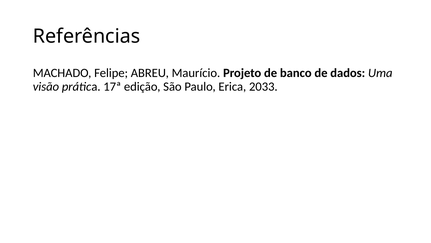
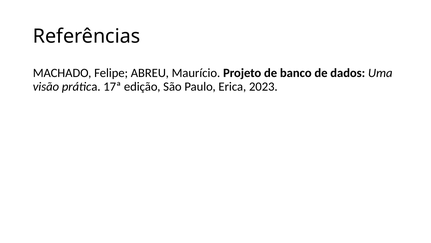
2033: 2033 -> 2023
